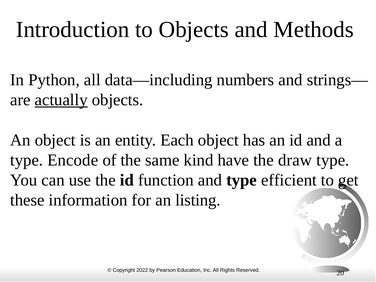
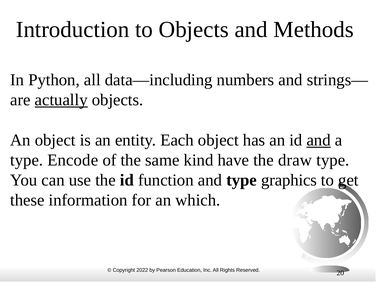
and at (319, 140) underline: none -> present
efficient: efficient -> graphics
listing: listing -> which
